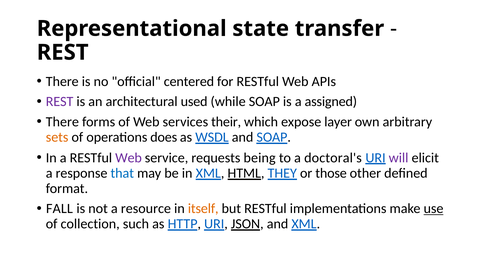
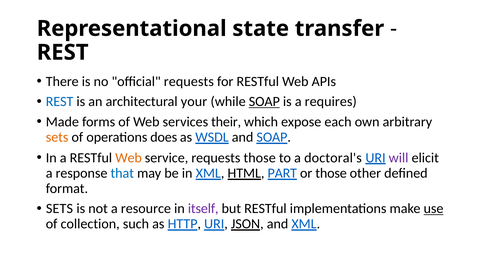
official centered: centered -> requests
REST at (60, 102) colour: purple -> blue
used: used -> your
SOAP at (264, 102) underline: none -> present
assigned: assigned -> requires
There at (62, 122): There -> Made
layer: layer -> each
Web at (129, 158) colour: purple -> orange
requests being: being -> those
THEY: THEY -> PART
FALL at (59, 209): FALL -> SETS
itself colour: orange -> purple
